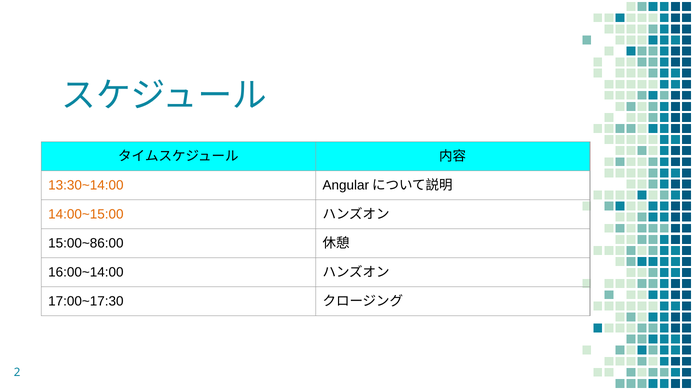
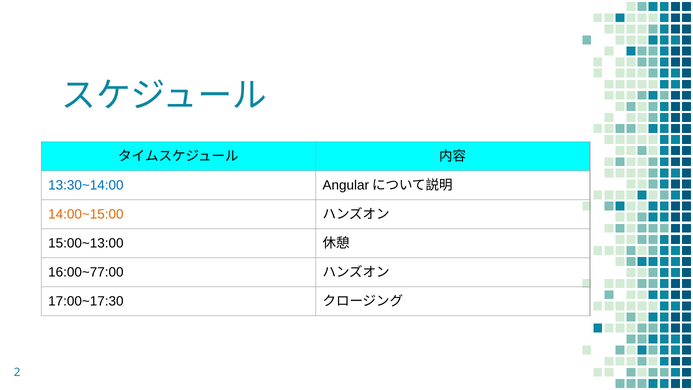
13:30~14:00 colour: orange -> blue
15:00~86:00: 15:00~86:00 -> 15:00~13:00
16:00~14:00: 16:00~14:00 -> 16:00~77:00
